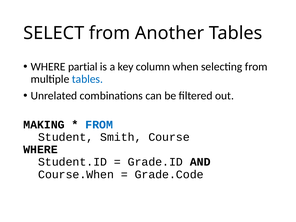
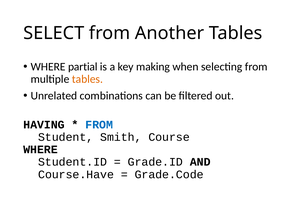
column: column -> making
tables at (87, 79) colour: blue -> orange
MAKING: MAKING -> HAVING
Course.When: Course.When -> Course.Have
